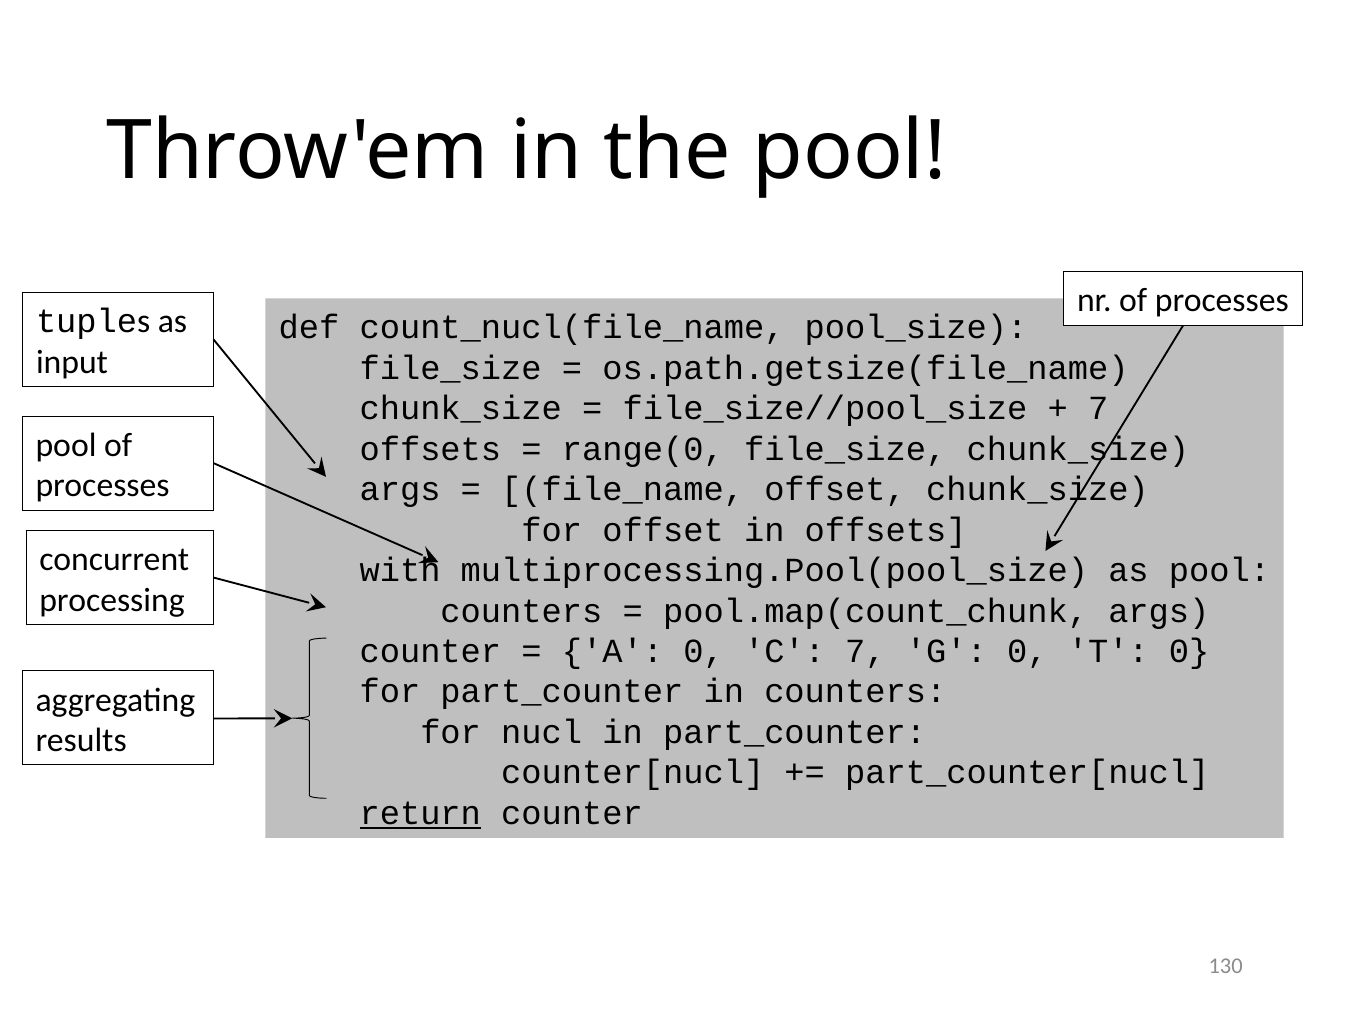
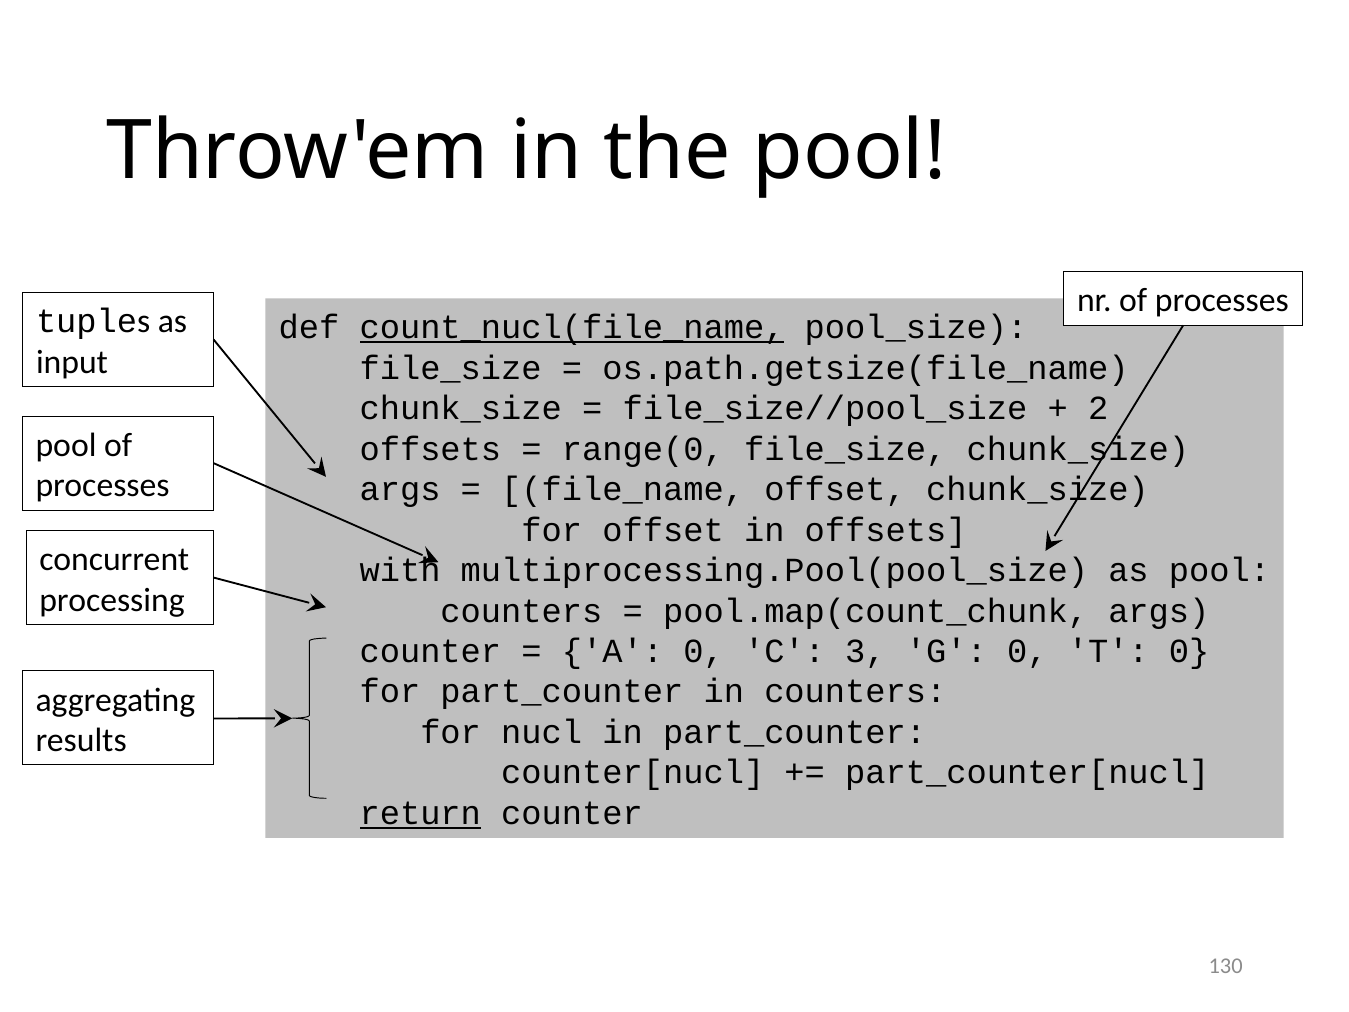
count_nucl(file_name underline: none -> present
7 at (1098, 408): 7 -> 2
C 7: 7 -> 3
